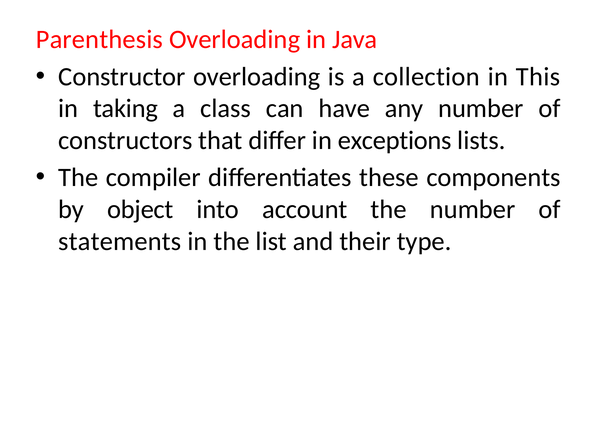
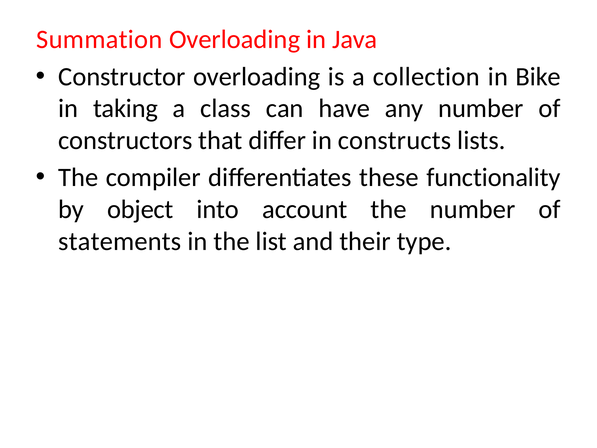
Parenthesis: Parenthesis -> Summation
This: This -> Bike
exceptions: exceptions -> constructs
components: components -> functionality
